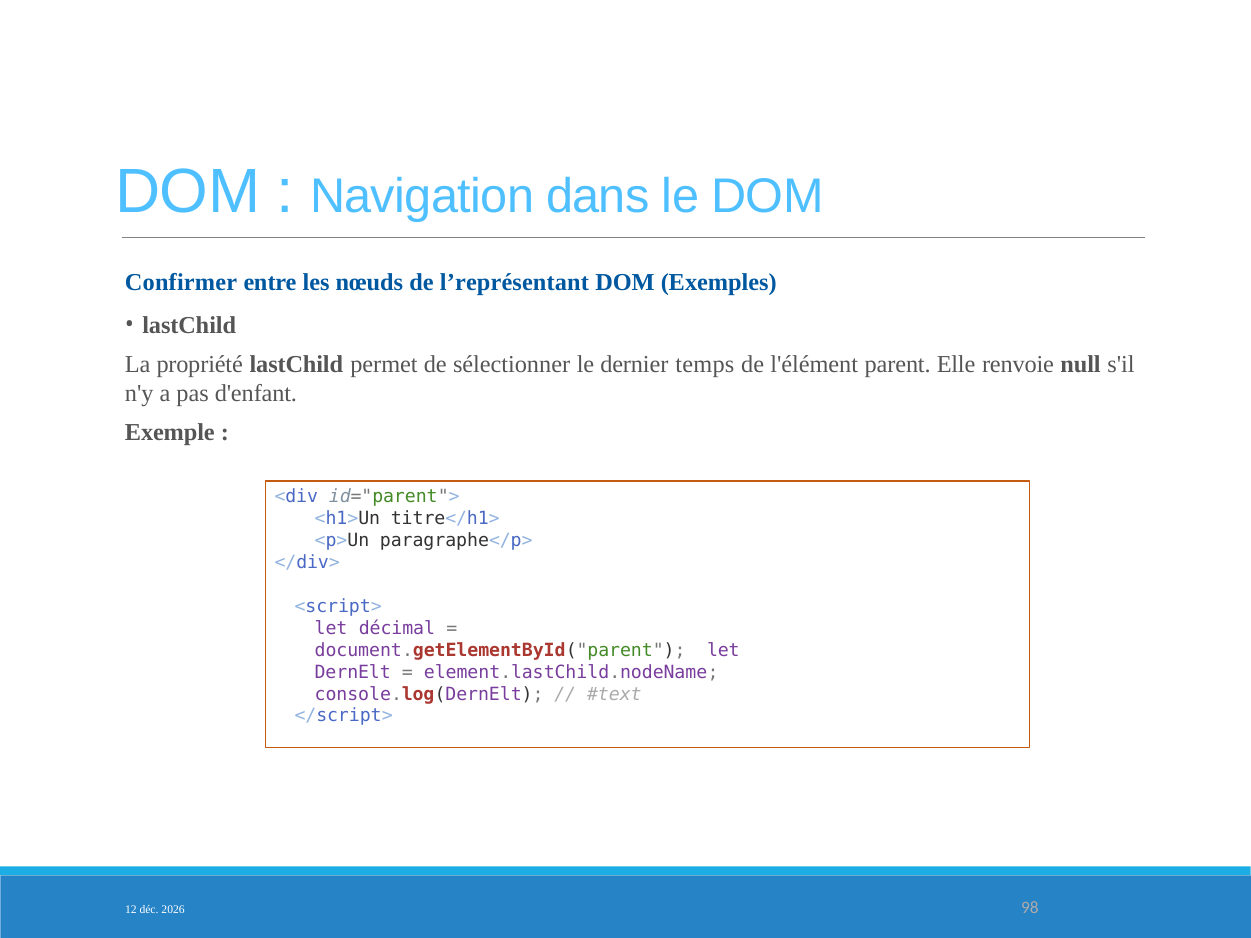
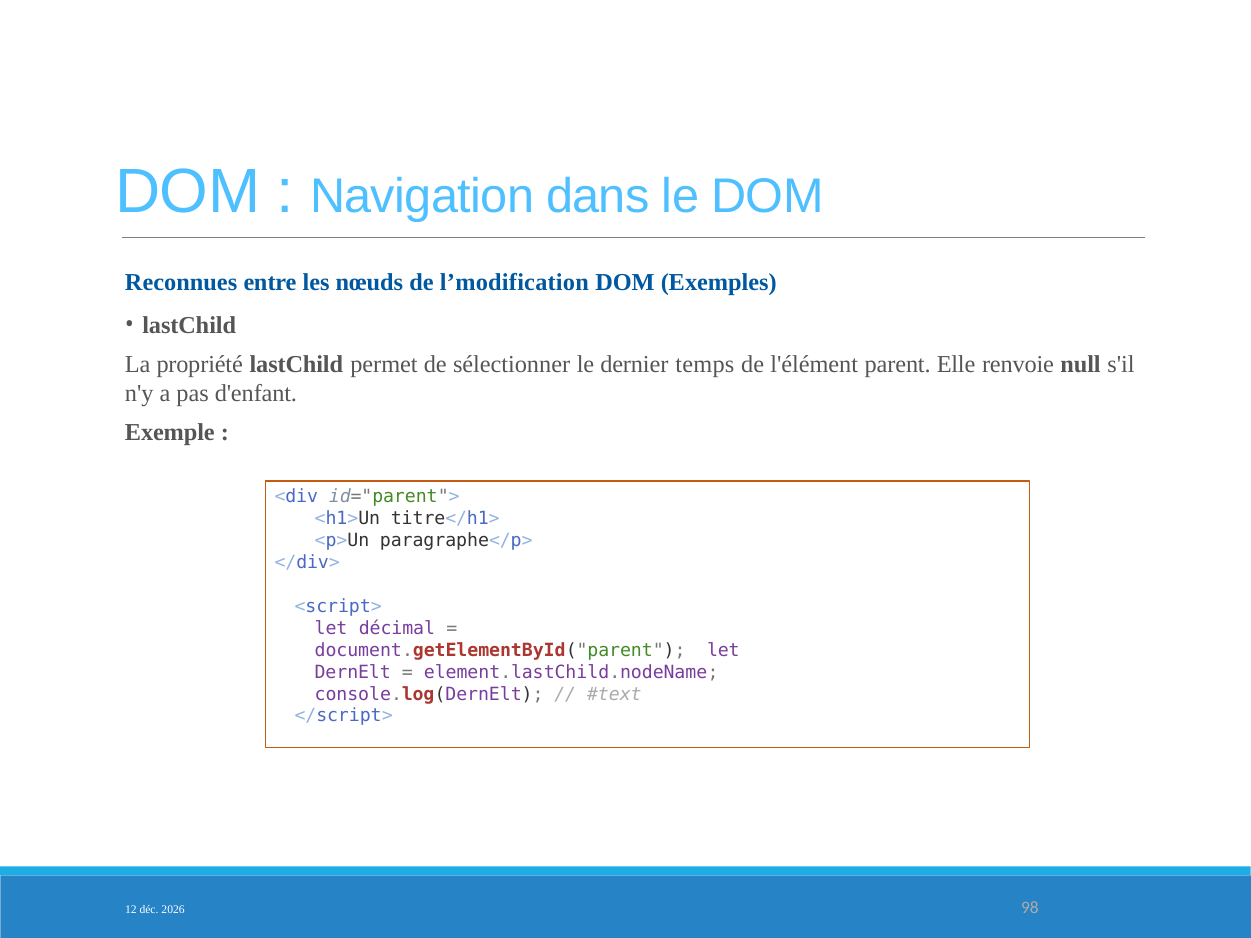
Confirmer: Confirmer -> Reconnues
l’représentant: l’représentant -> l’modification
